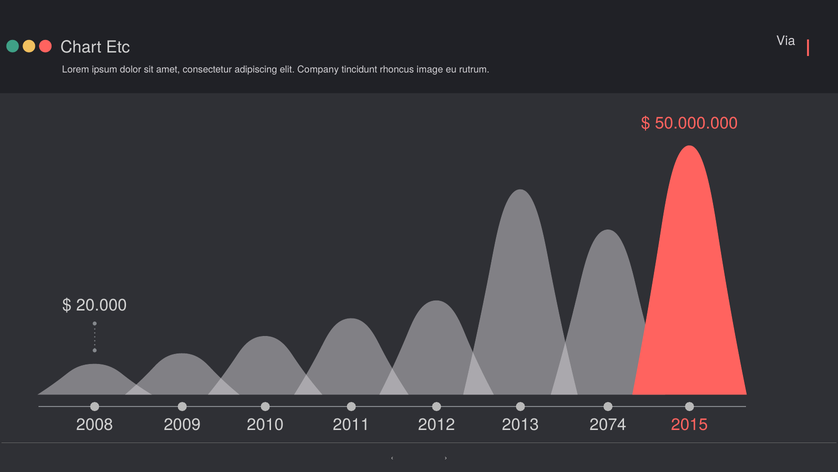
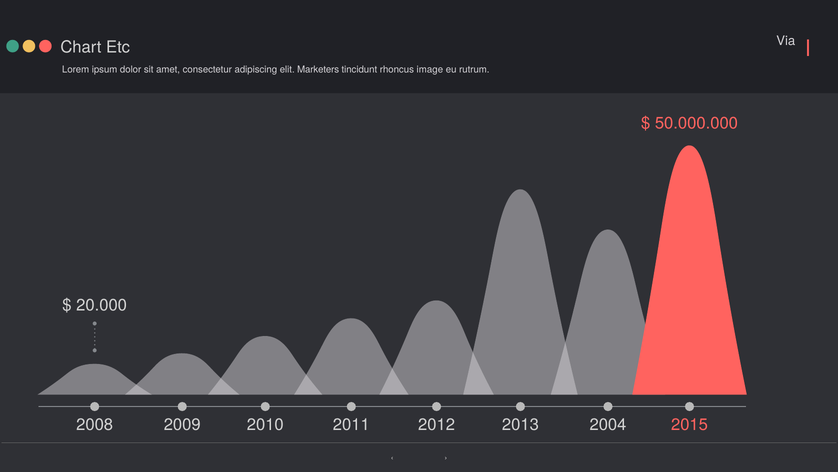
Company: Company -> Marketers
2074: 2074 -> 2004
